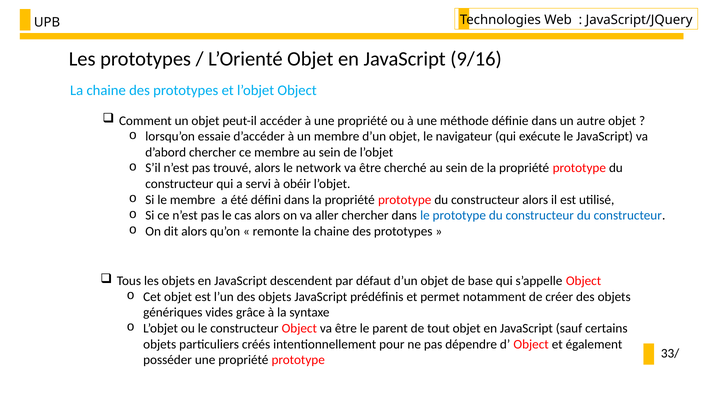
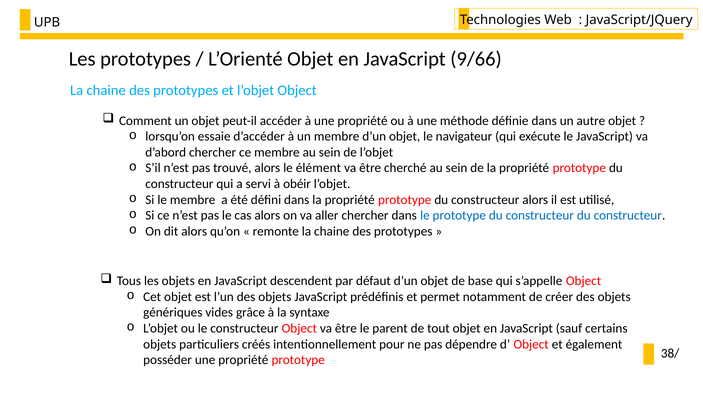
9/16: 9/16 -> 9/66
network: network -> élément
33/: 33/ -> 38/
